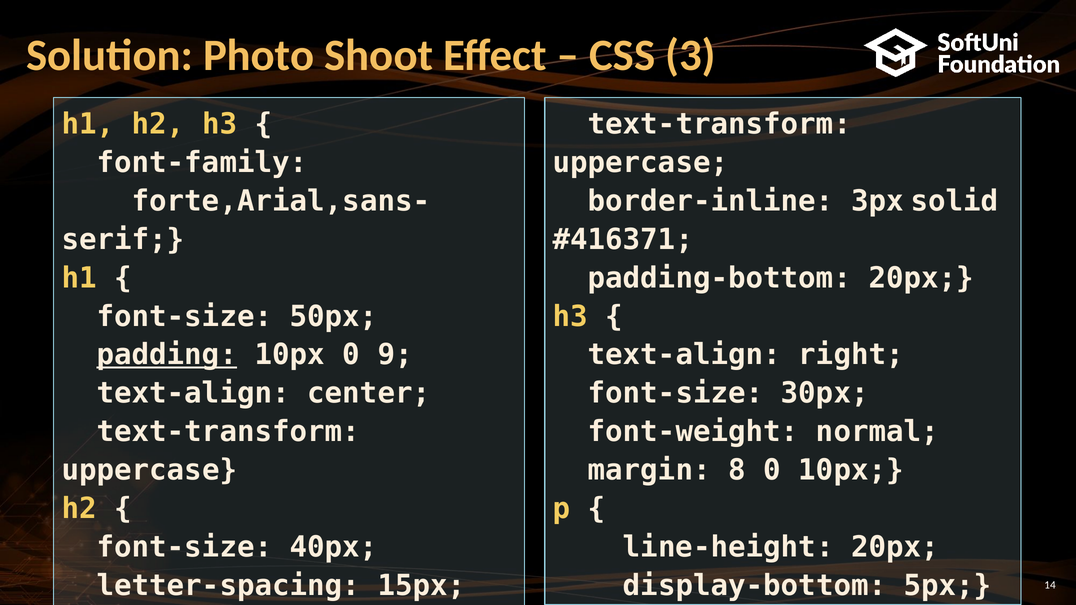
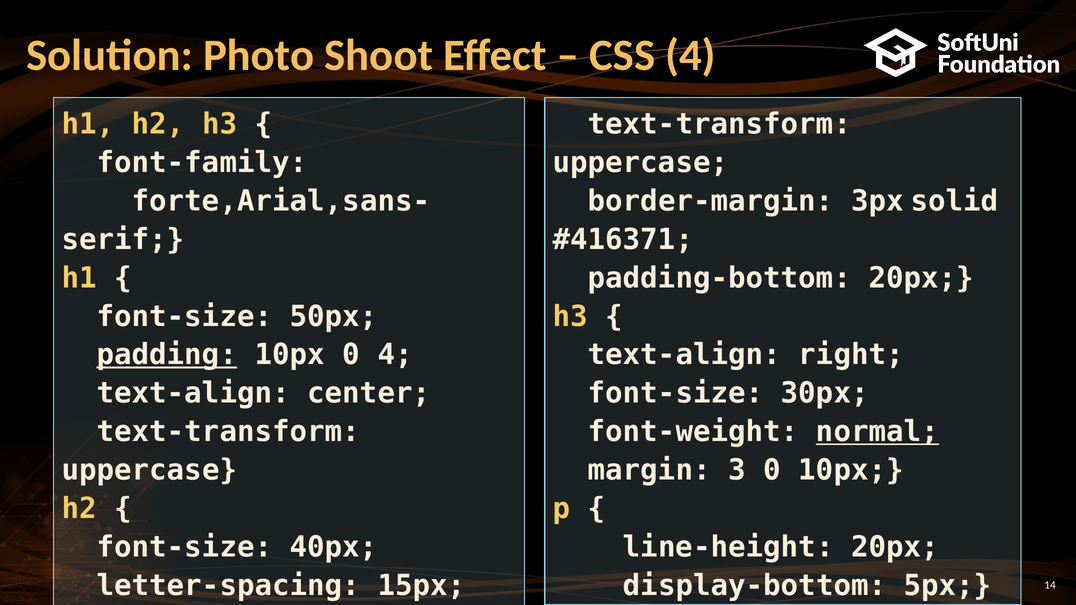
CSS 3: 3 -> 4
border-inline: border-inline -> border-margin
0 9: 9 -> 4
normal underline: none -> present
8: 8 -> 3
